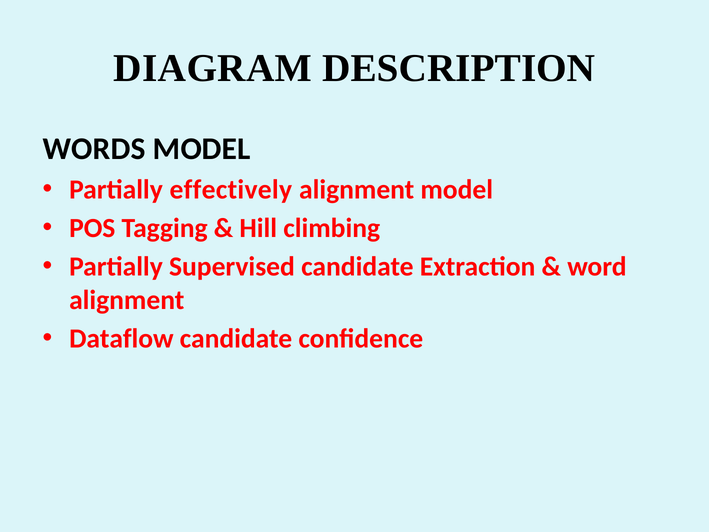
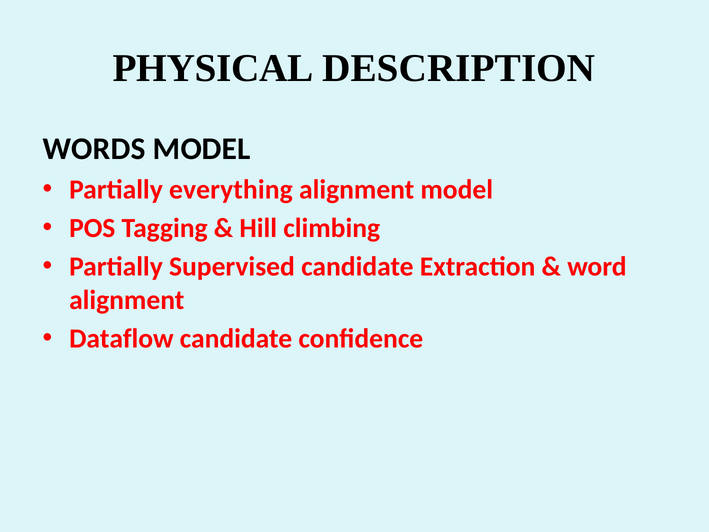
DIAGRAM: DIAGRAM -> PHYSICAL
effectively: effectively -> everything
